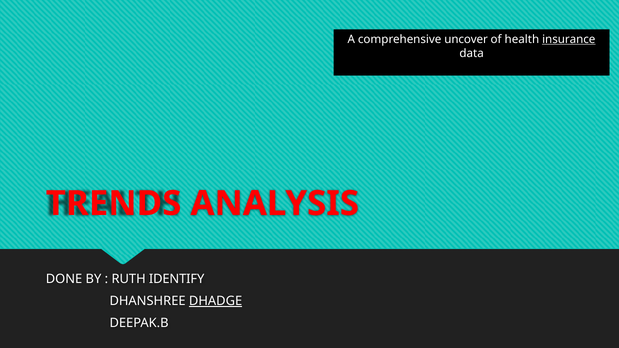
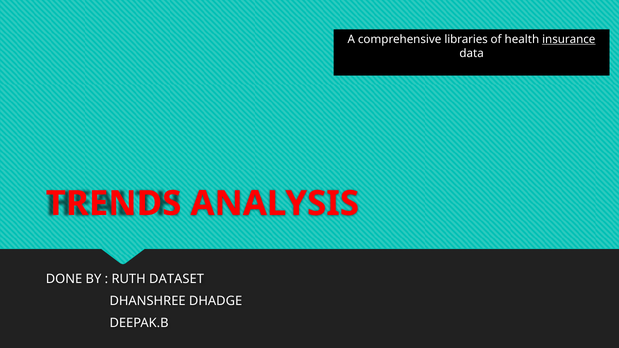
uncover: uncover -> libraries
IDENTIFY: IDENTIFY -> DATASET
DHADGE underline: present -> none
